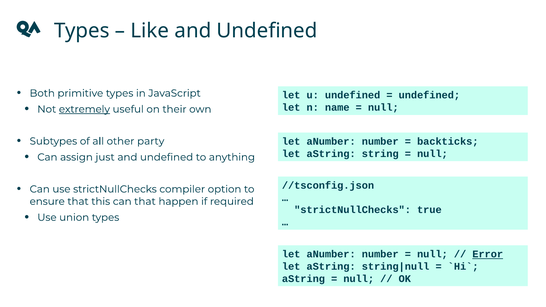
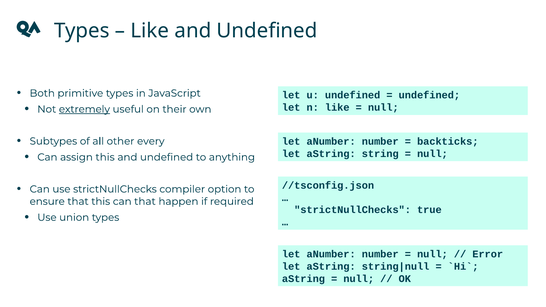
n name: name -> like
party: party -> every
assign just: just -> this
Error underline: present -> none
